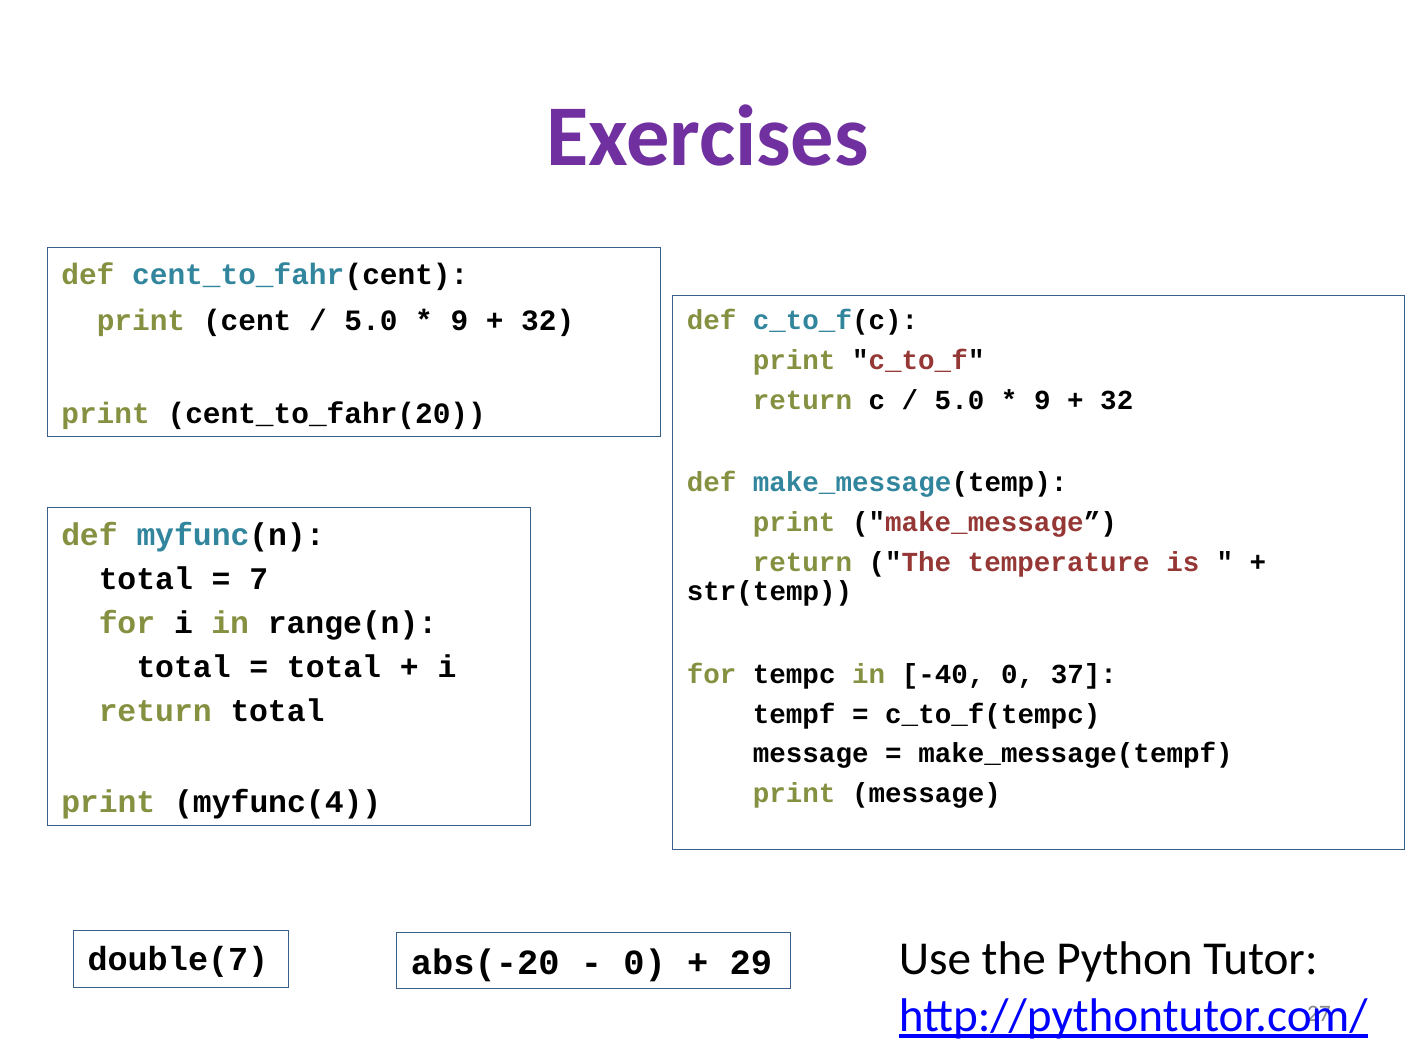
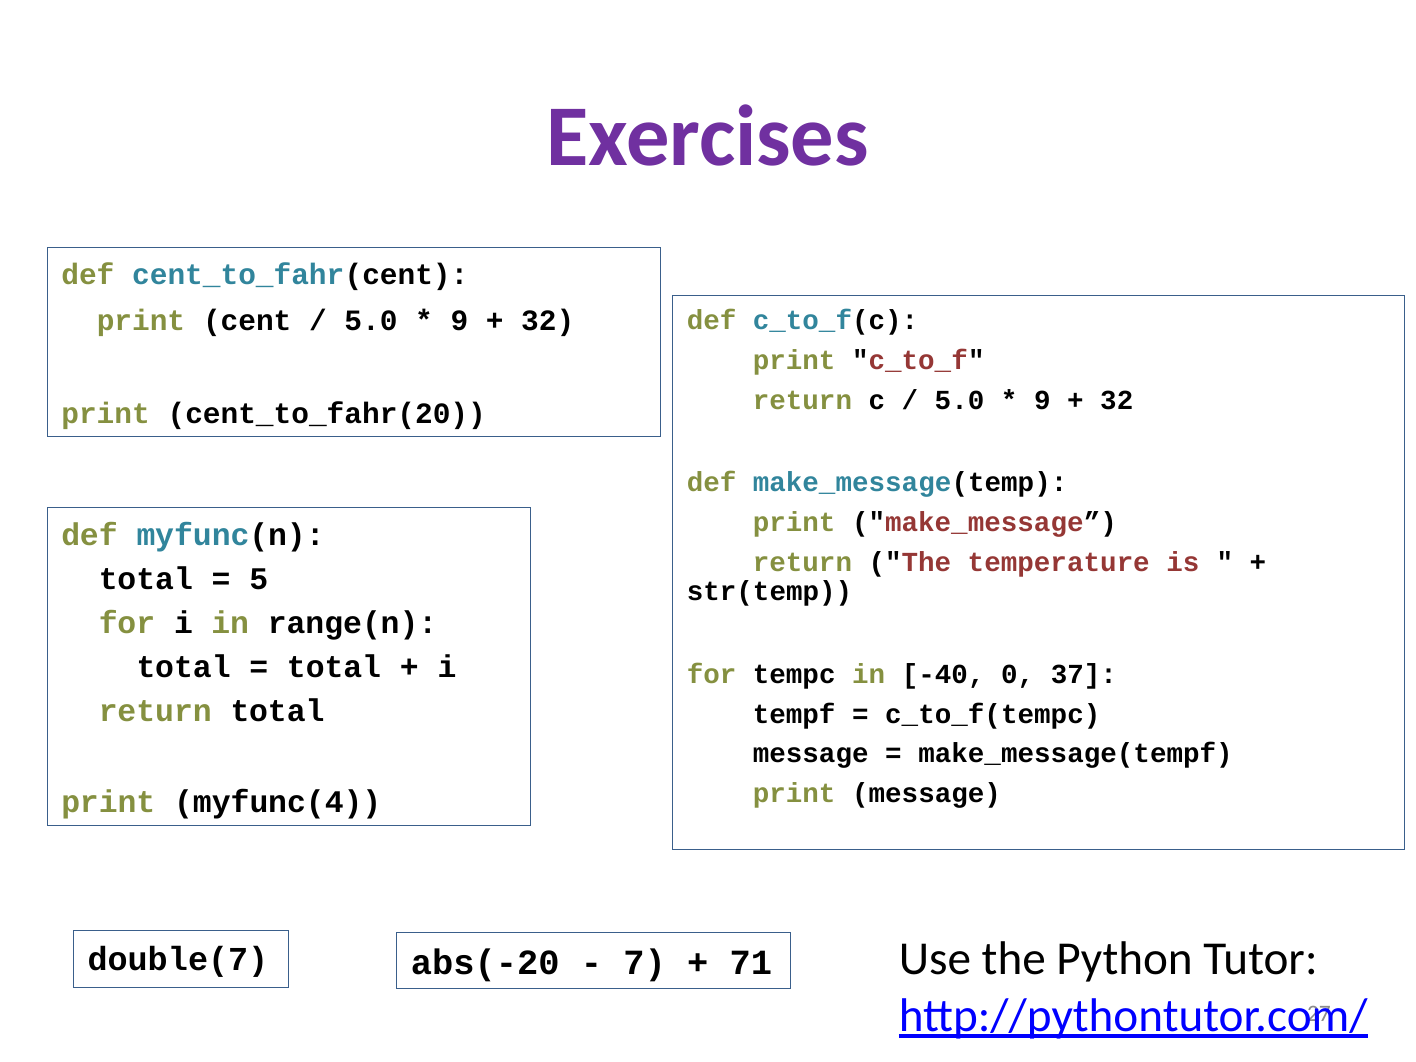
7: 7 -> 5
0 at (645, 963): 0 -> 7
29: 29 -> 71
